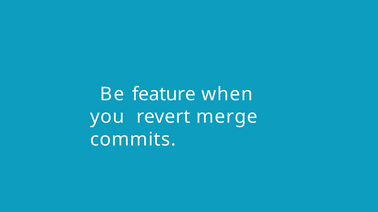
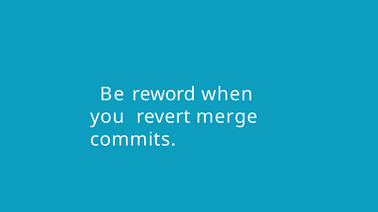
feature: feature -> reword
